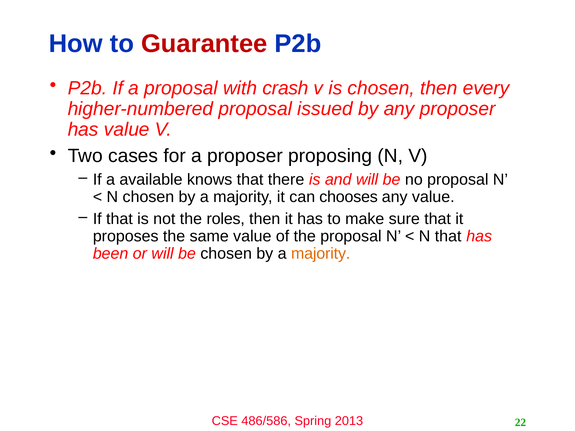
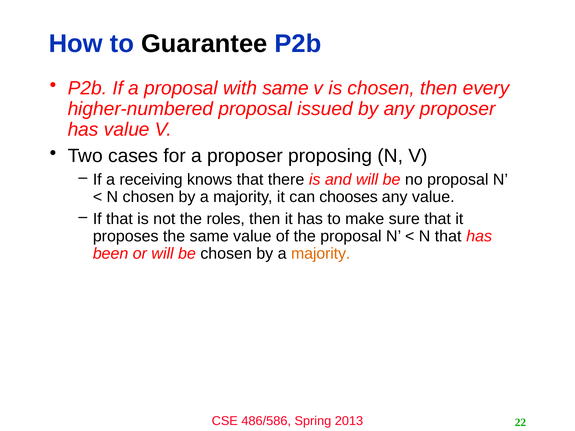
Guarantee colour: red -> black
with crash: crash -> same
available: available -> receiving
